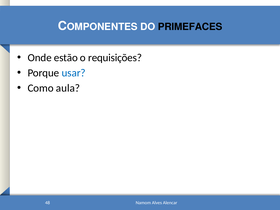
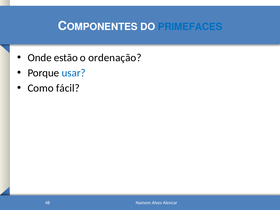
PRIMEFACES colour: black -> blue
requisições: requisições -> ordenação
aula: aula -> fácil
